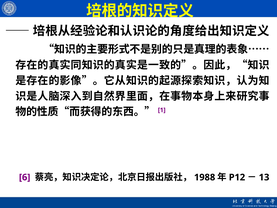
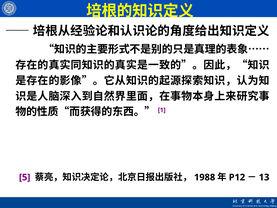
6: 6 -> 5
